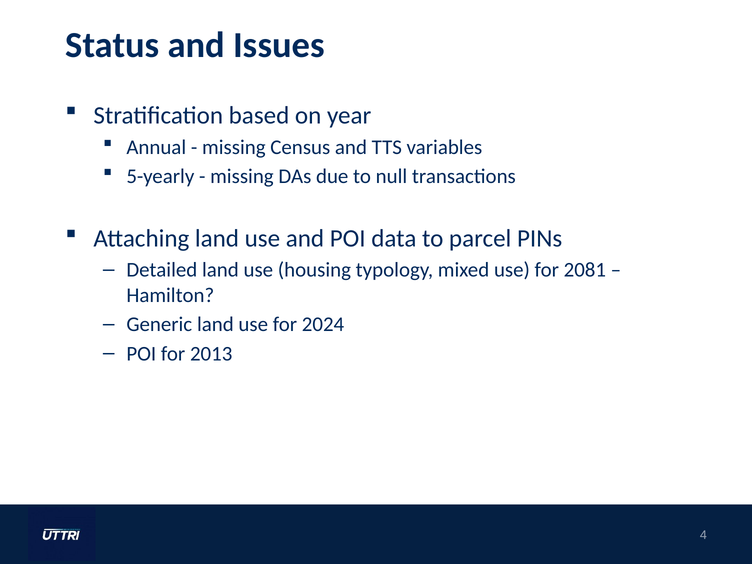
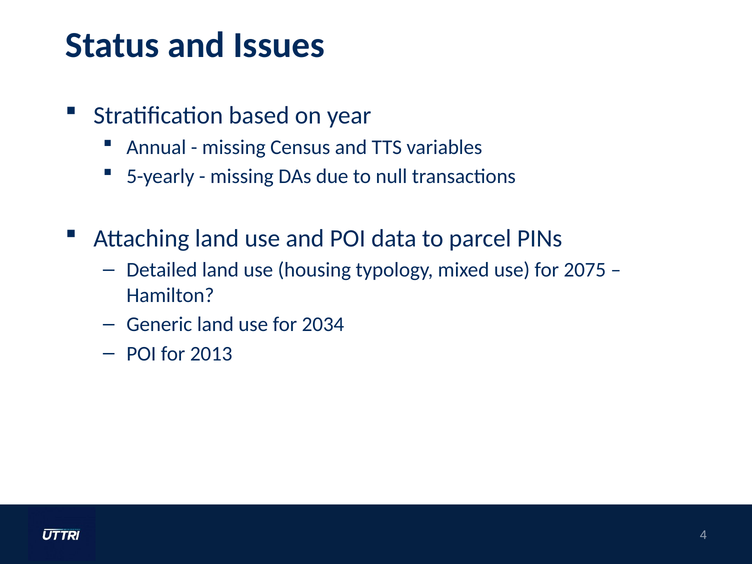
2081: 2081 -> 2075
2024: 2024 -> 2034
